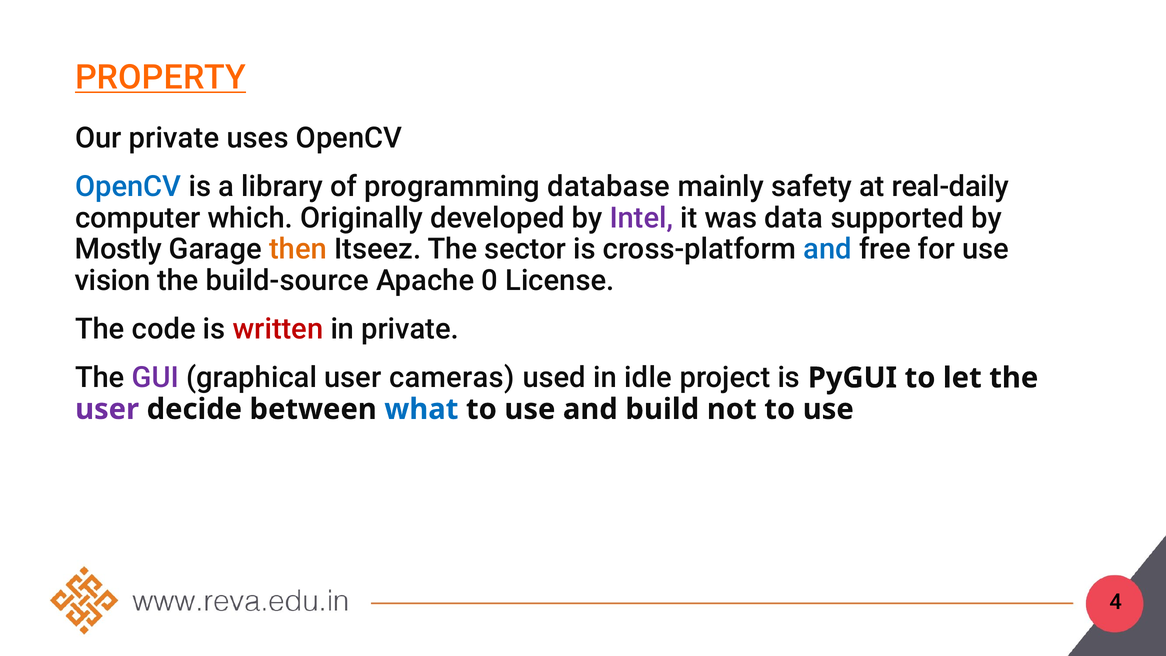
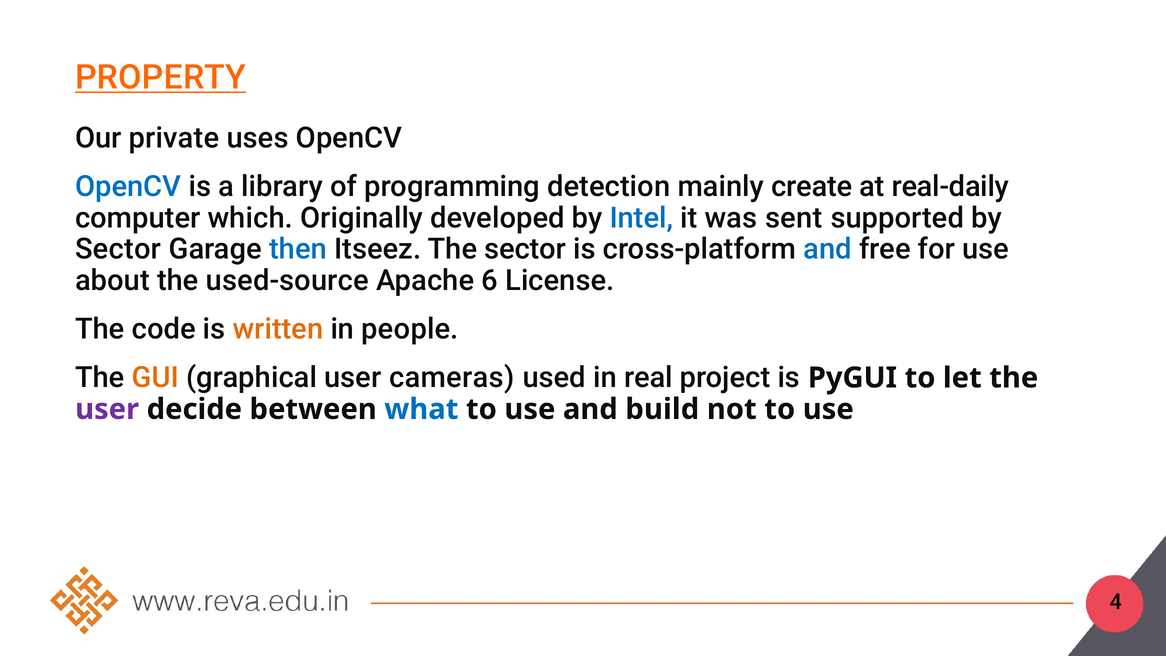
database: database -> detection
safety: safety -> create
Intel colour: purple -> blue
data: data -> sent
Mostly at (118, 249): Mostly -> Sector
then colour: orange -> blue
vision: vision -> about
build-source: build-source -> used-source
0: 0 -> 6
written colour: red -> orange
in private: private -> people
GUI colour: purple -> orange
idle: idle -> real
